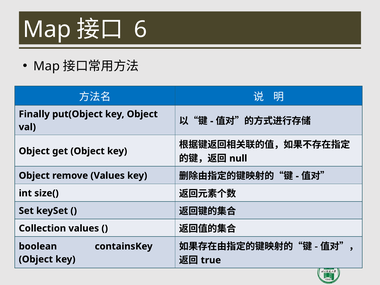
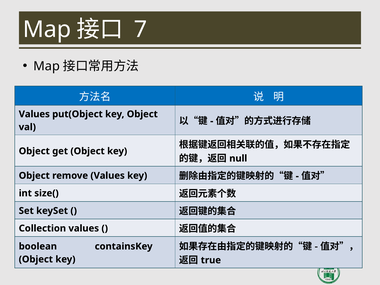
6: 6 -> 7
Finally at (34, 114): Finally -> Values
